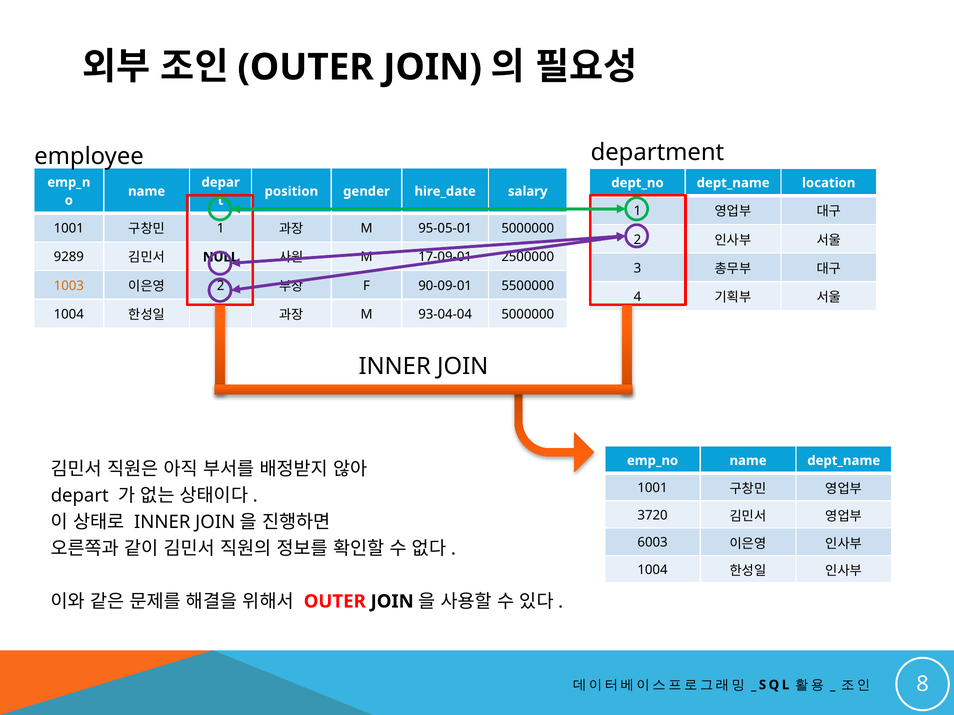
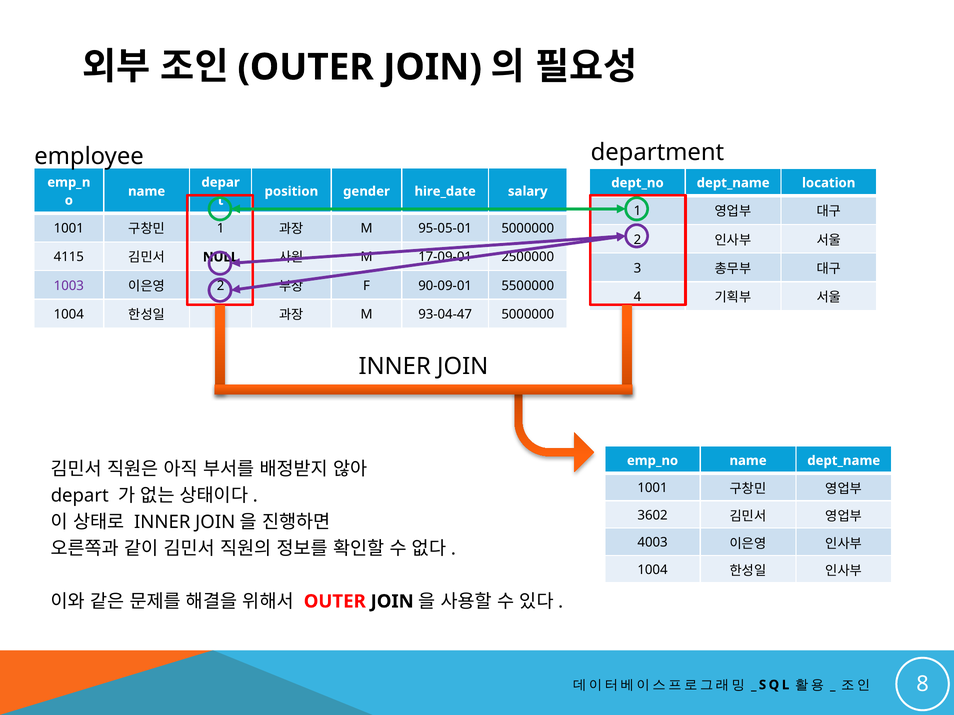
9289: 9289 -> 4115
1003 colour: orange -> purple
93-04-04: 93-04-04 -> 93-04-47
3720: 3720 -> 3602
6003: 6003 -> 4003
